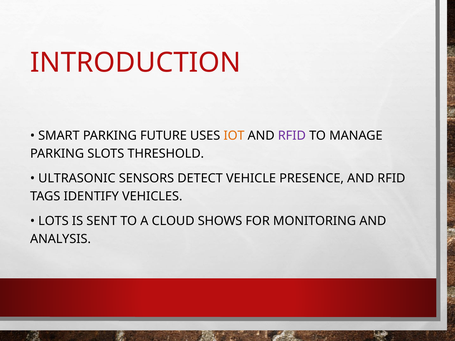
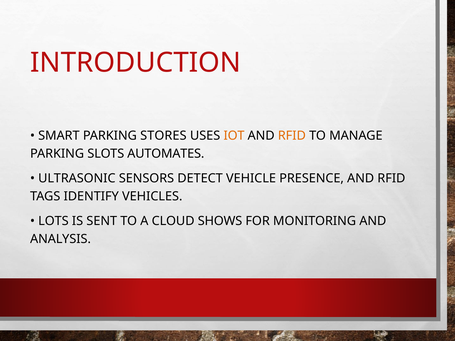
FUTURE: FUTURE -> STORES
RFID at (292, 136) colour: purple -> orange
THRESHOLD: THRESHOLD -> AUTOMATES
